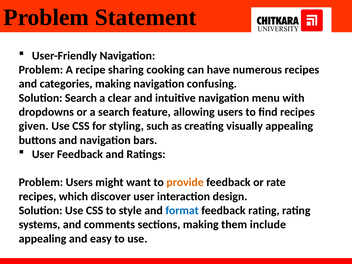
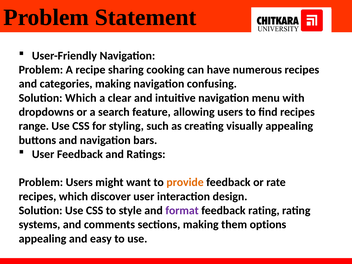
Solution Search: Search -> Which
given: given -> range
format colour: blue -> purple
include: include -> options
